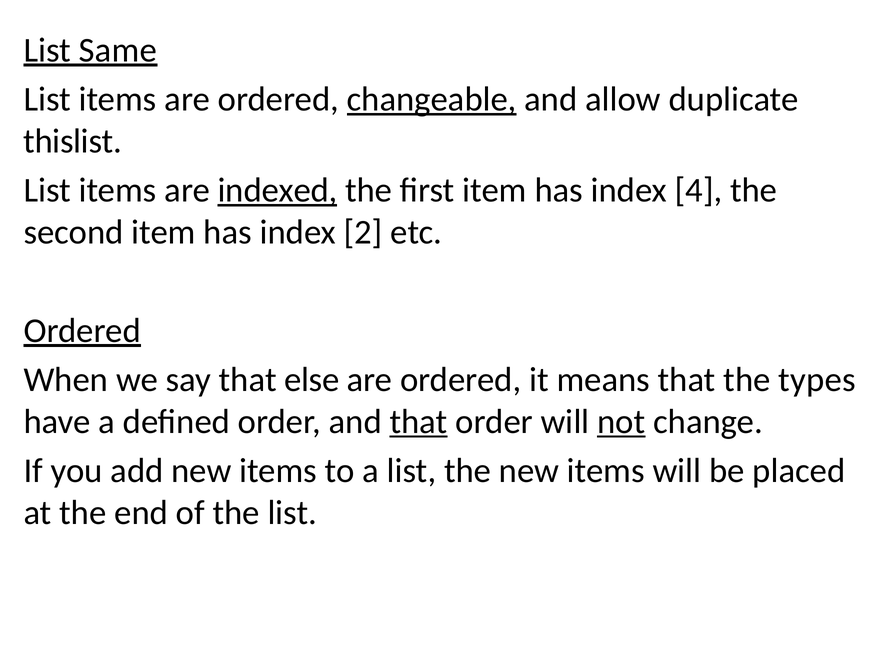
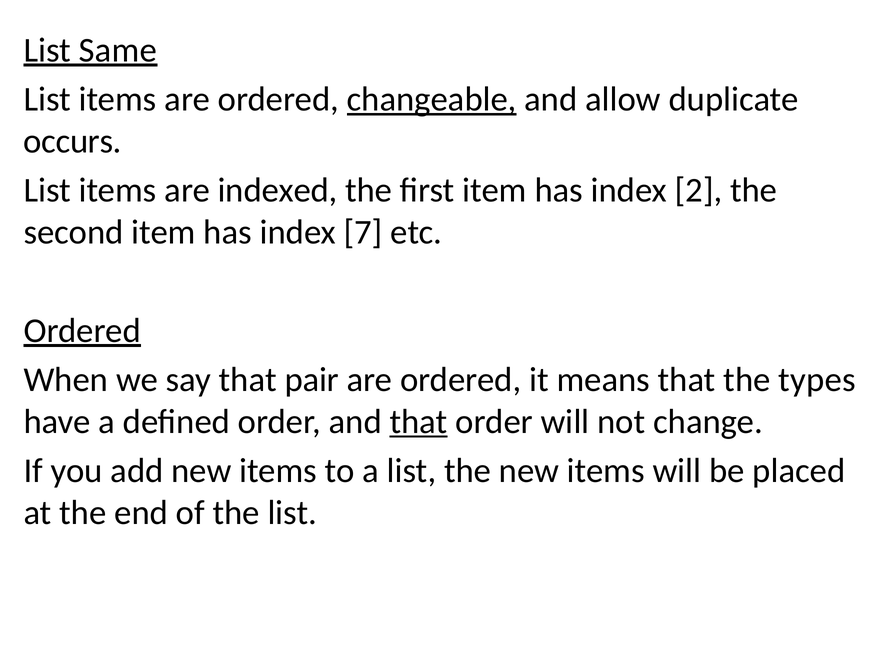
thislist: thislist -> occurs
indexed underline: present -> none
4: 4 -> 2
2: 2 -> 7
else: else -> pair
not underline: present -> none
